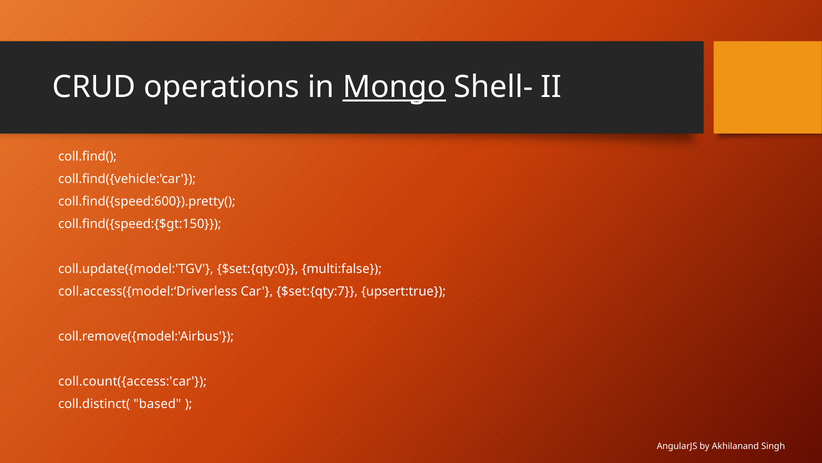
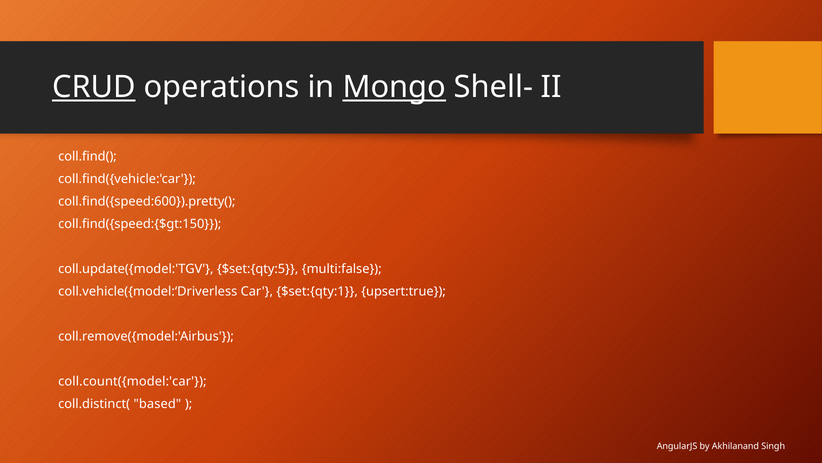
CRUD underline: none -> present
$set:{qty:0: $set:{qty:0 -> $set:{qty:5
coll.access({model:‘Driverless: coll.access({model:‘Driverless -> coll.vehicle({model:‘Driverless
$set:{qty:7: $set:{qty:7 -> $set:{qty:1
coll.count({access:'car: coll.count({access:'car -> coll.count({model:'car
